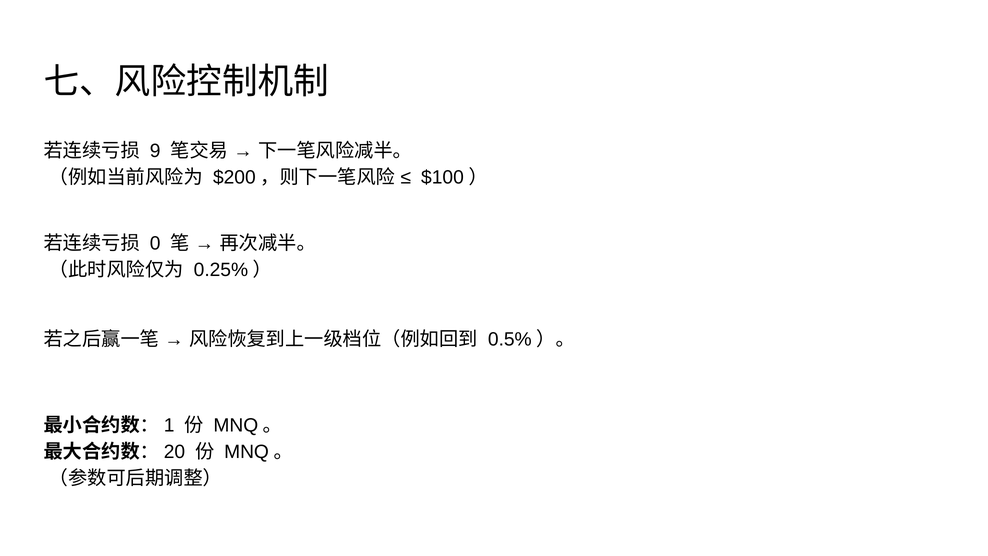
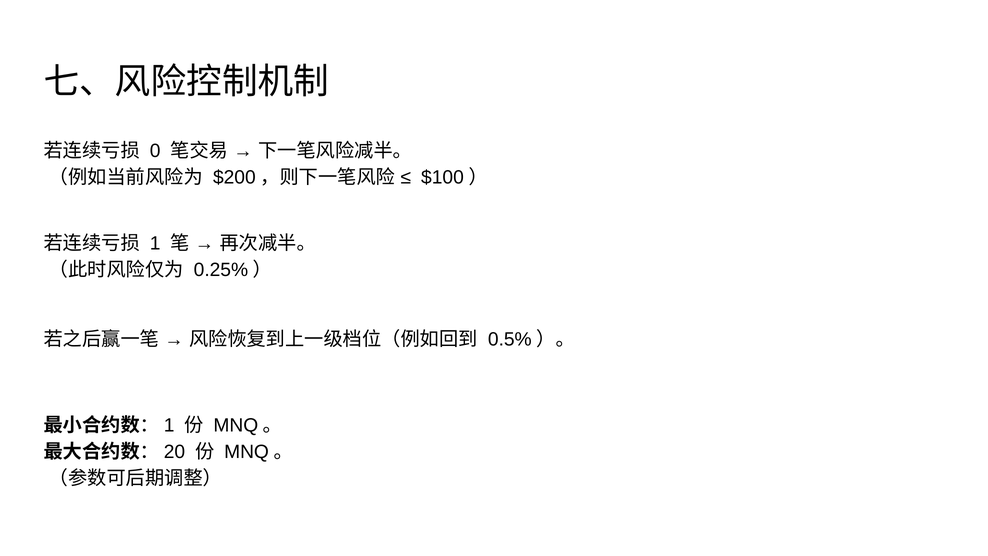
9: 9 -> 0
0: 0 -> 1
